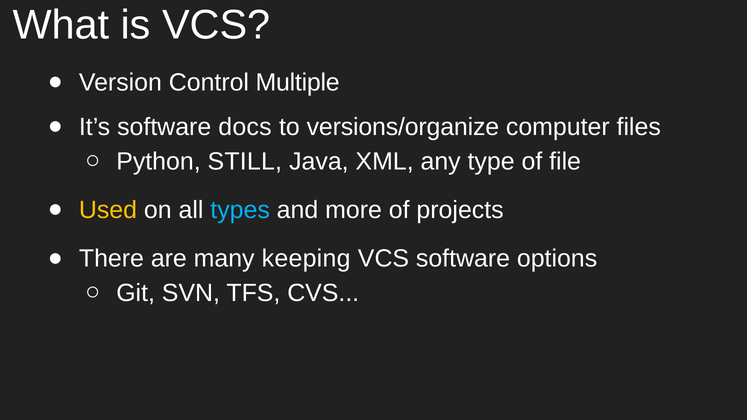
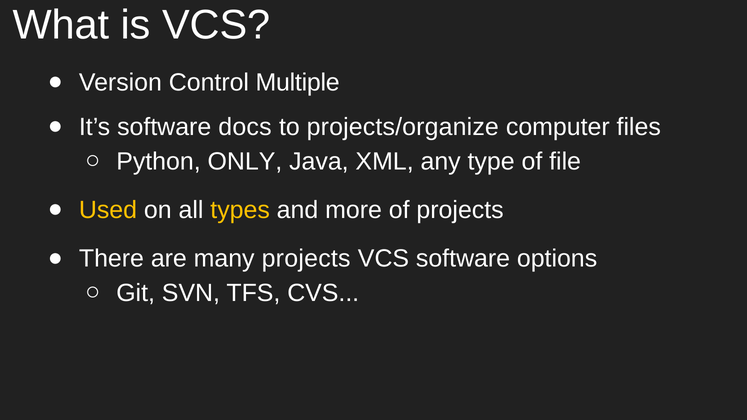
versions/organize: versions/organize -> projects/organize
STILL: STILL -> ONLY
types colour: light blue -> yellow
many keeping: keeping -> projects
